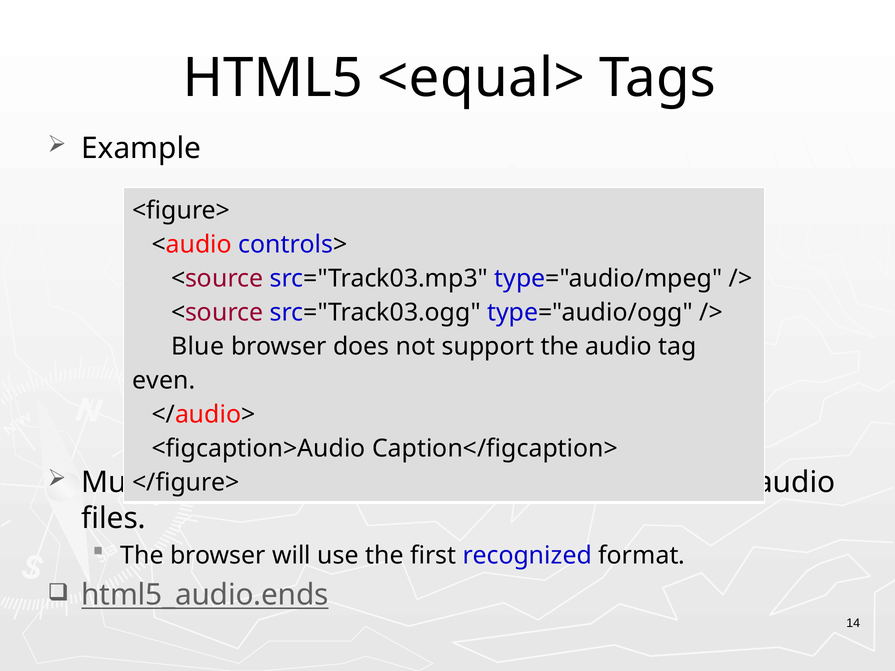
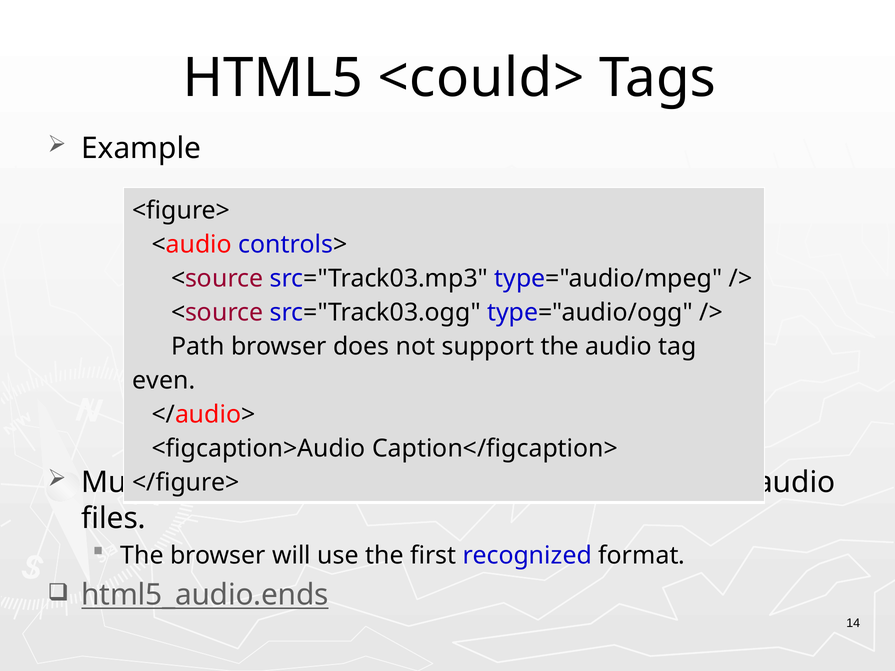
<equal>: <equal> -> <could>
Blue: Blue -> Path
